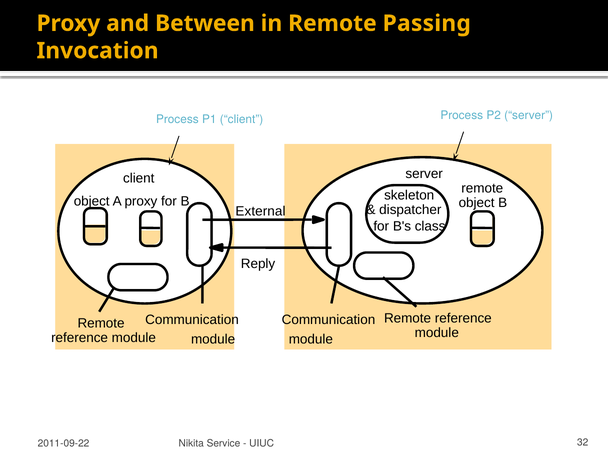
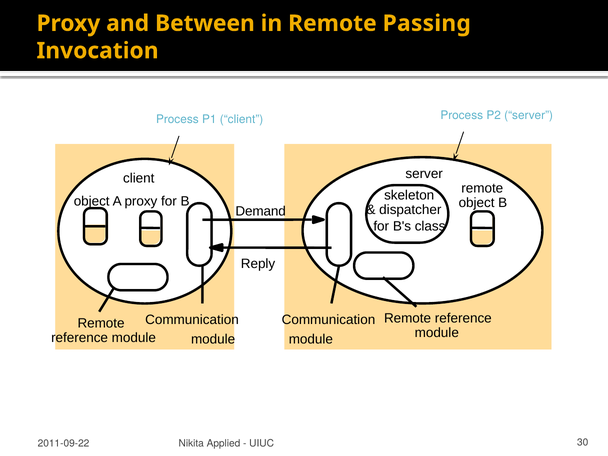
External: External -> Demand
Service: Service -> Applied
32: 32 -> 30
